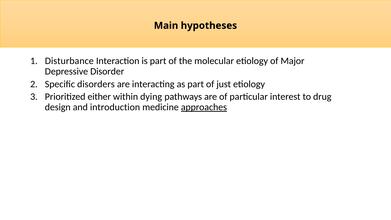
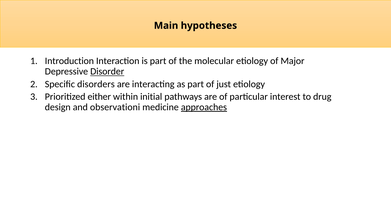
Disturbance: Disturbance -> Introduction
Disorder underline: none -> present
dying: dying -> initial
introduction: introduction -> observationi
